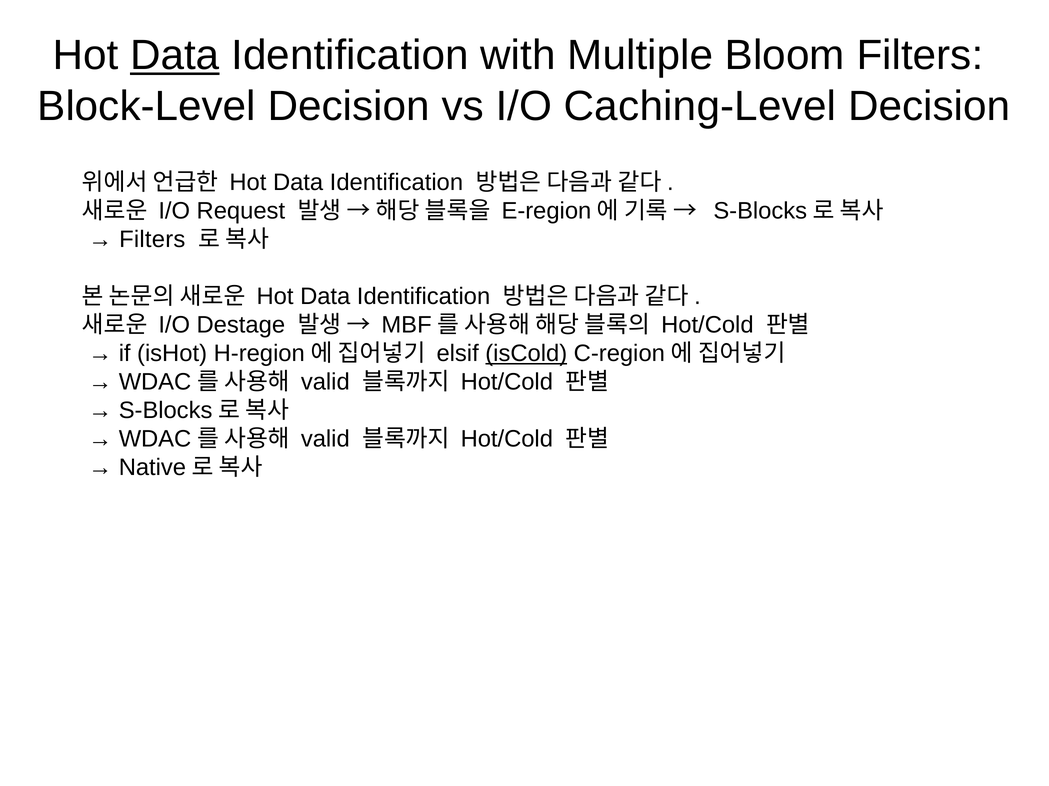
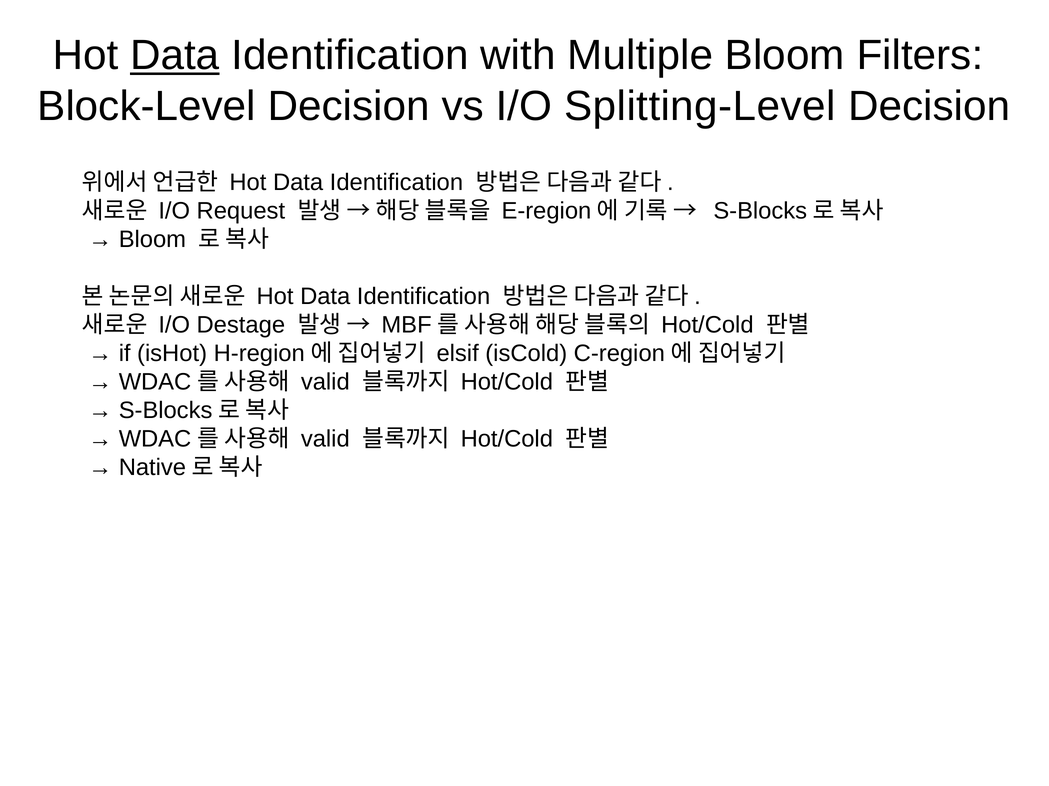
Caching-Level: Caching-Level -> Splitting-Level
Filters at (152, 239): Filters -> Bloom
isCold underline: present -> none
